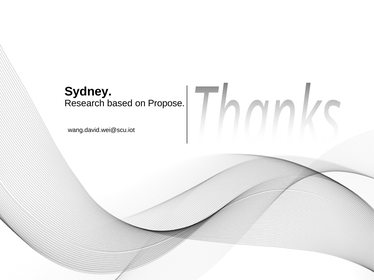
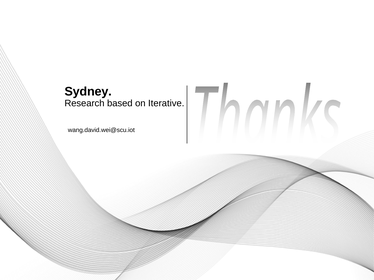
Propose: Propose -> Iterative
